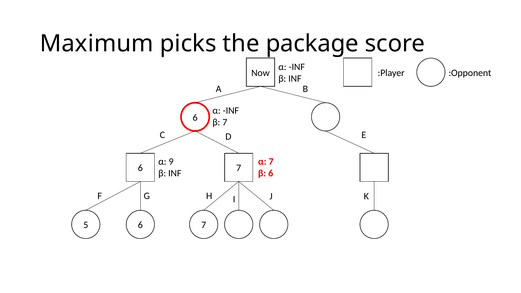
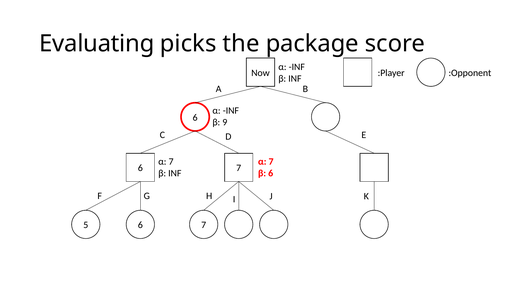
Maximum: Maximum -> Evaluating
β 7: 7 -> 9
9 at (171, 162): 9 -> 7
